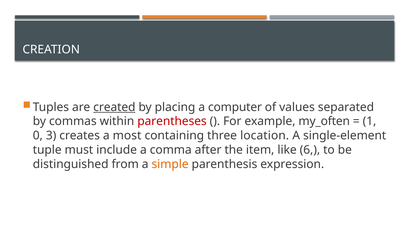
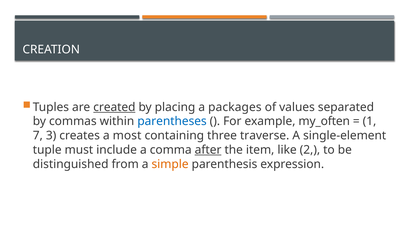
computer: computer -> packages
parentheses colour: red -> blue
0: 0 -> 7
location: location -> traverse
after underline: none -> present
6: 6 -> 2
